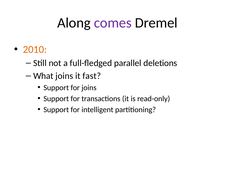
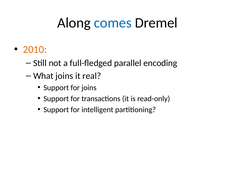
comes colour: purple -> blue
deletions: deletions -> encoding
fast: fast -> real
